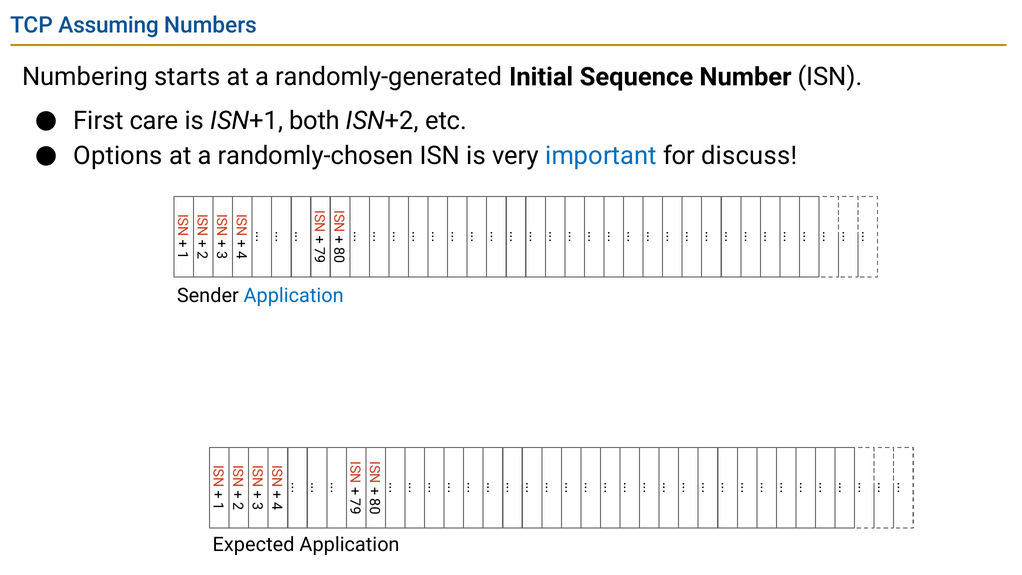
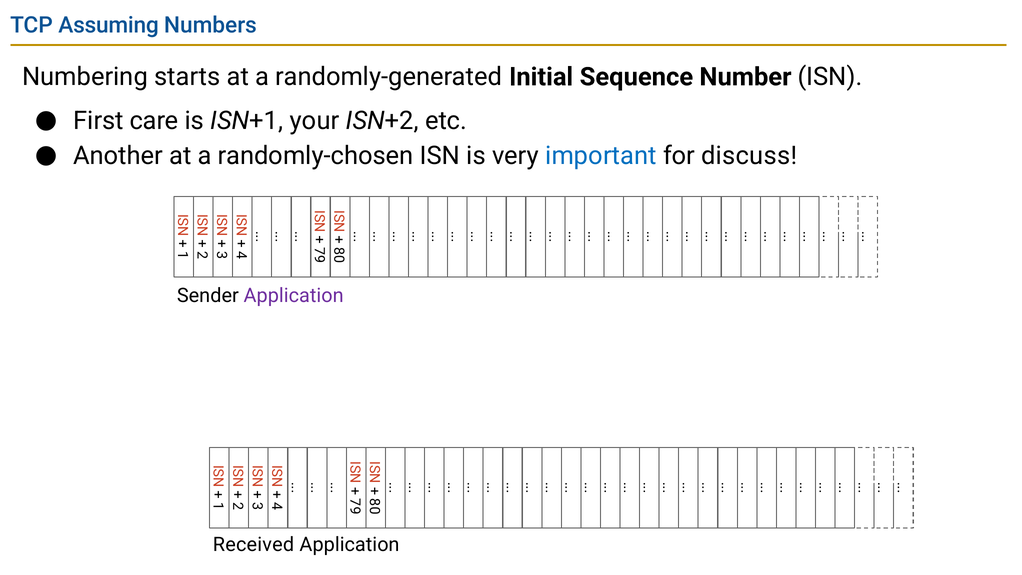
both: both -> your
Options: Options -> Another
Application at (294, 295) colour: blue -> purple
Expected: Expected -> Received
